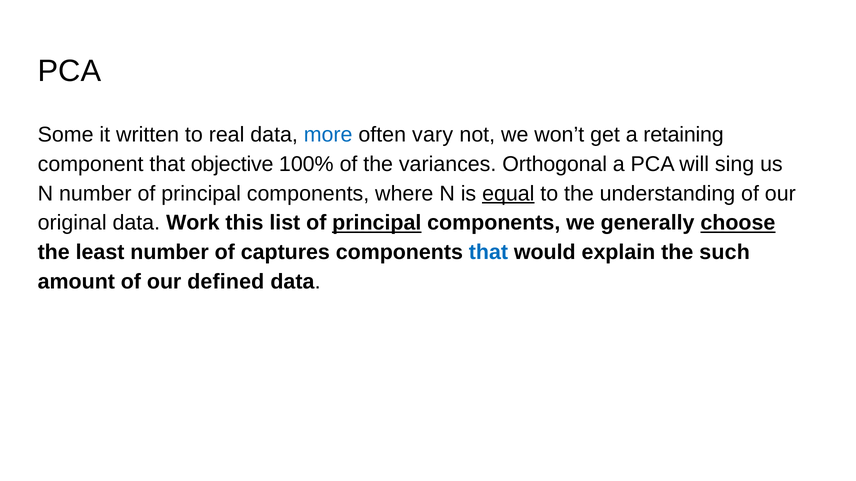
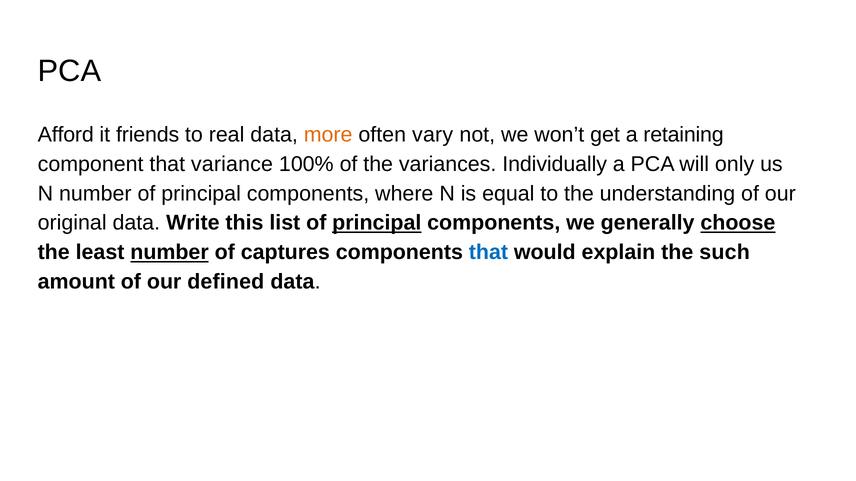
Some: Some -> Afford
written: written -> friends
more colour: blue -> orange
objective: objective -> variance
Orthogonal: Orthogonal -> Individually
sing: sing -> only
equal underline: present -> none
Work: Work -> Write
number at (170, 253) underline: none -> present
